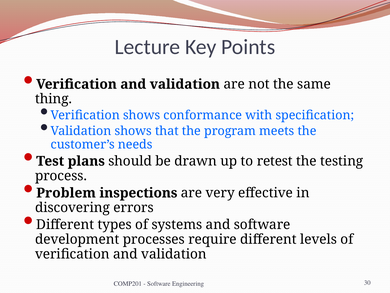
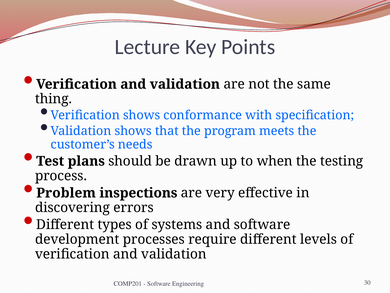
retest: retest -> when
